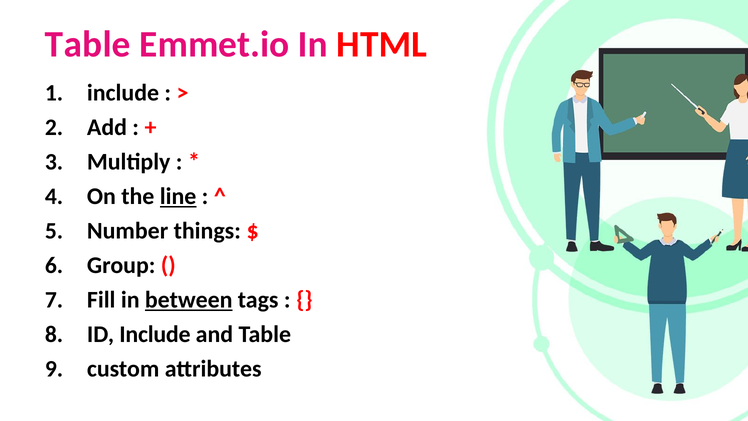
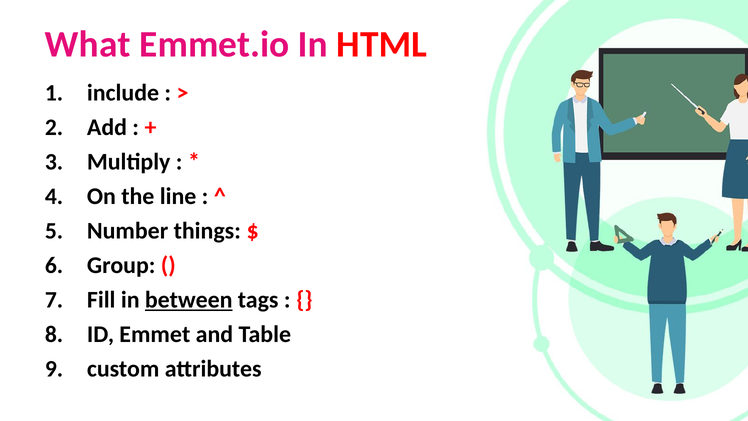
Table at (88, 44): Table -> What
line underline: present -> none
ID Include: Include -> Emmet
